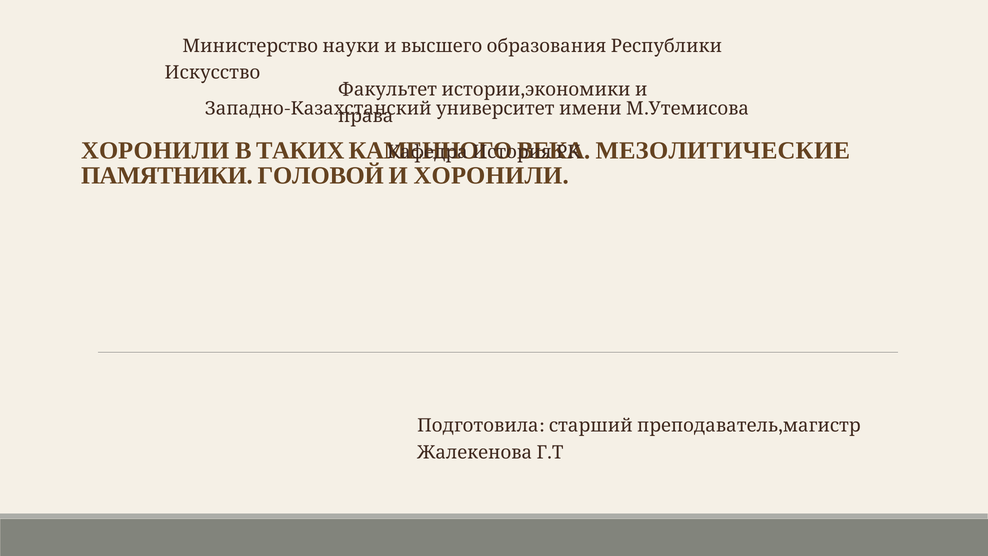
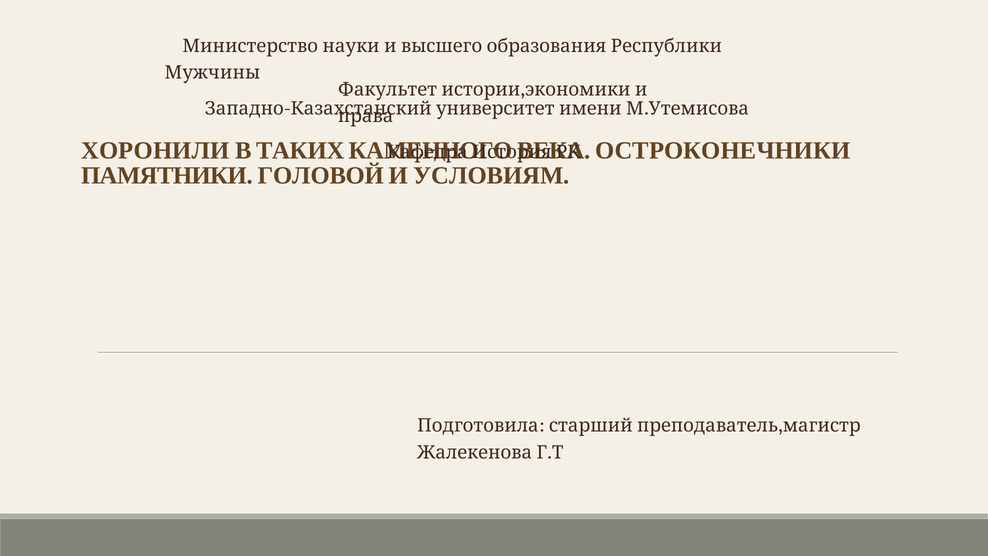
Искусство: Искусство -> Мужчины
МЕЗОЛИТИЧЕСКИЕ: МЕЗОЛИТИЧЕСКИЕ -> ОСТРОКОНЕЧНИКИ
И ХОРОНИЛИ: ХОРОНИЛИ -> УСЛОВИЯМ
